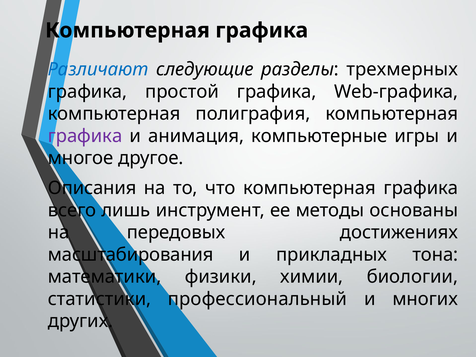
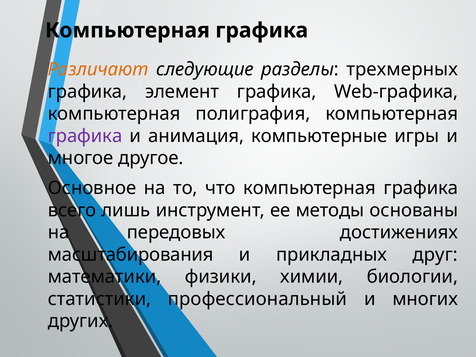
Различают colour: blue -> orange
простой: простой -> элемент
Описания: Описания -> Основное
тона: тона -> друг
